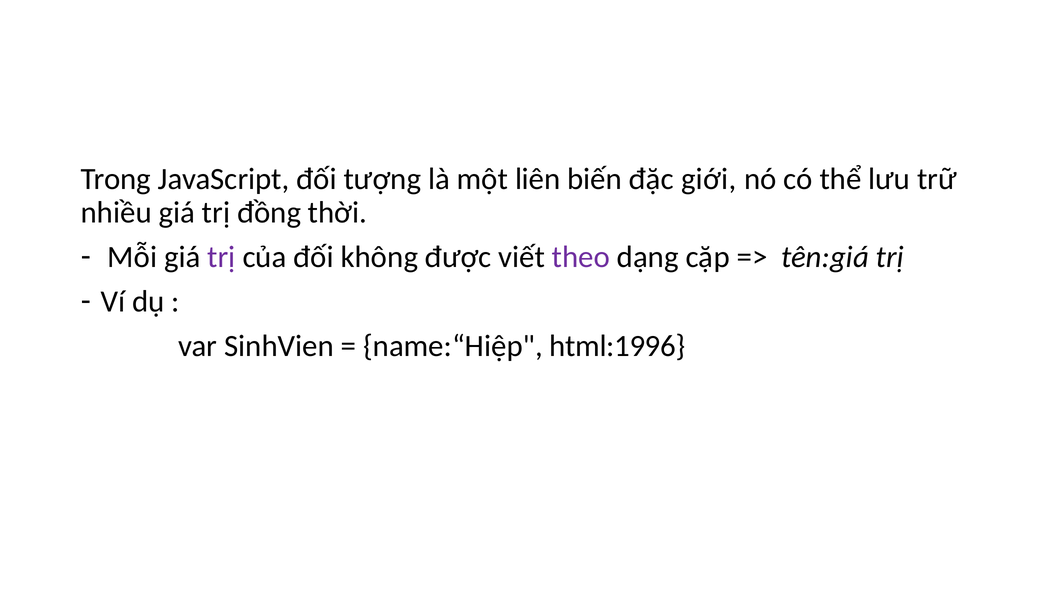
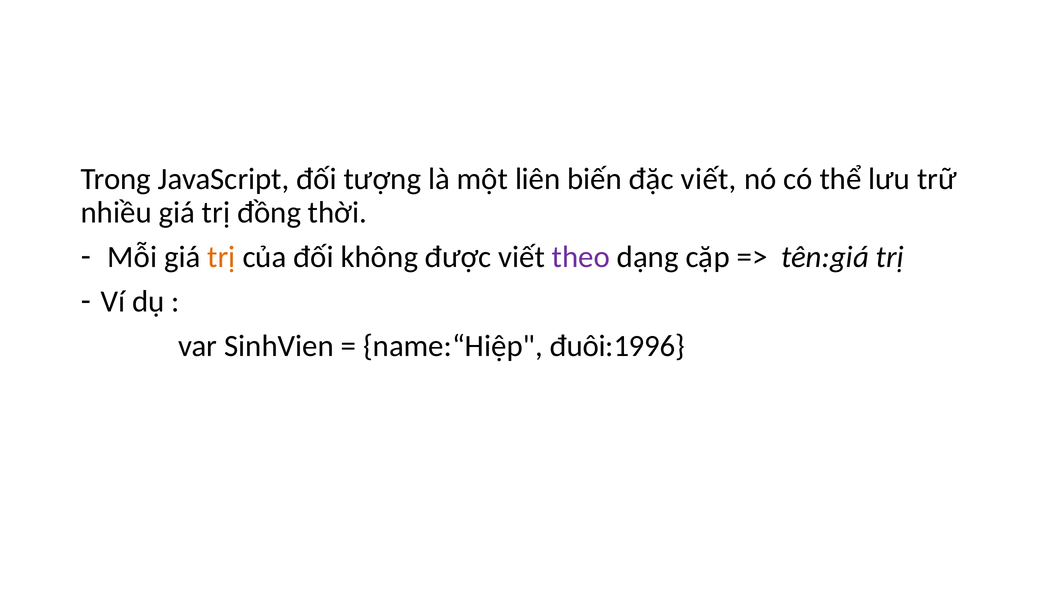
đặc giới: giới -> viết
trị at (221, 257) colour: purple -> orange
html:1996: html:1996 -> đuôi:1996
